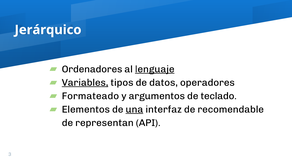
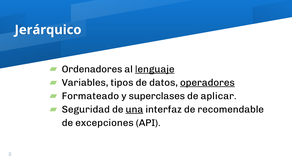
Variables underline: present -> none
operadores underline: none -> present
argumentos: argumentos -> superclases
teclado: teclado -> aplicar
Elementos: Elementos -> Seguridad
representan: representan -> excepciones
